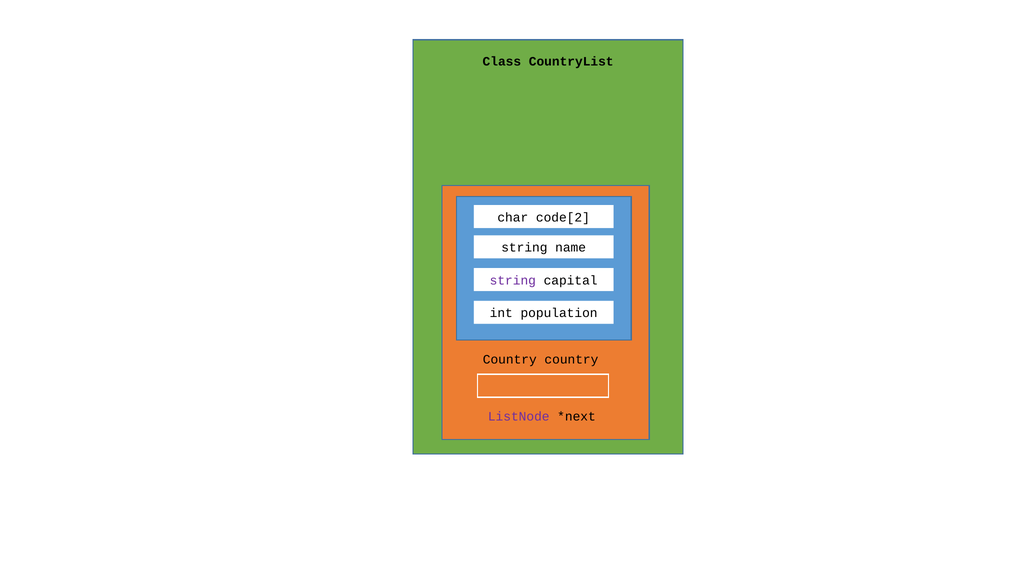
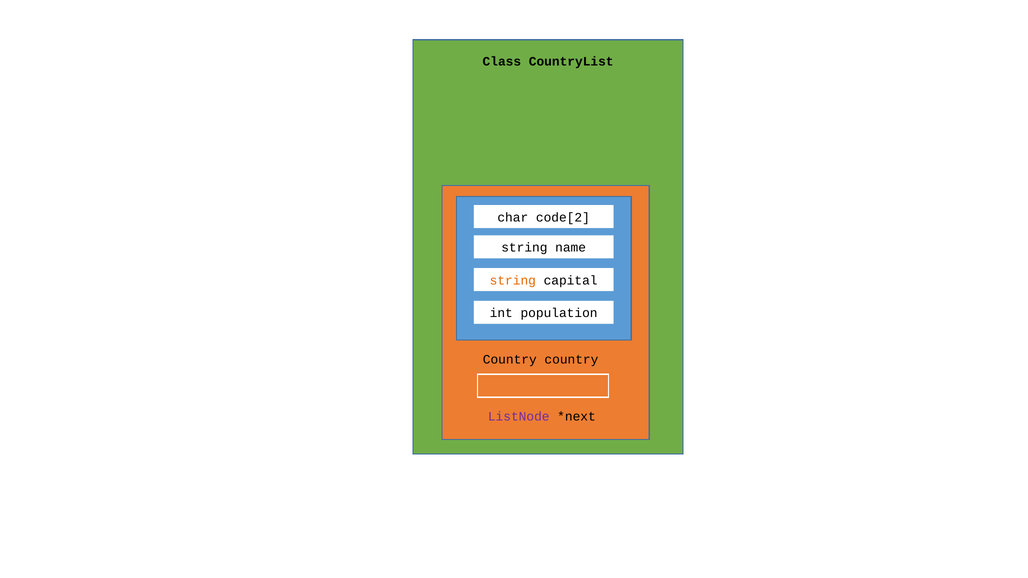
string at (513, 281) colour: purple -> orange
